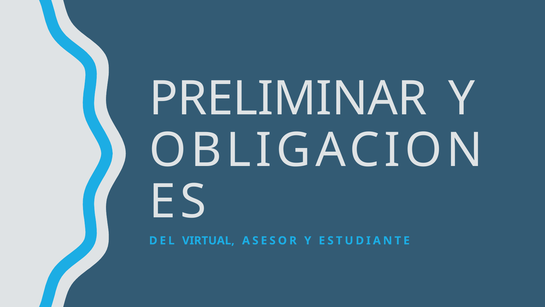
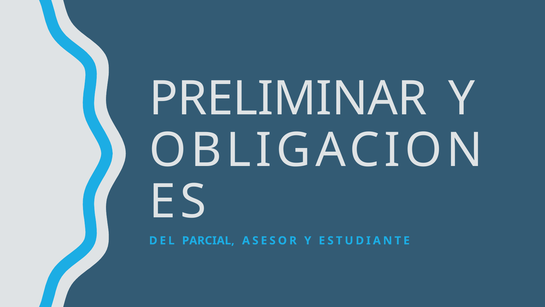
VIRTUAL: VIRTUAL -> PARCIAL
